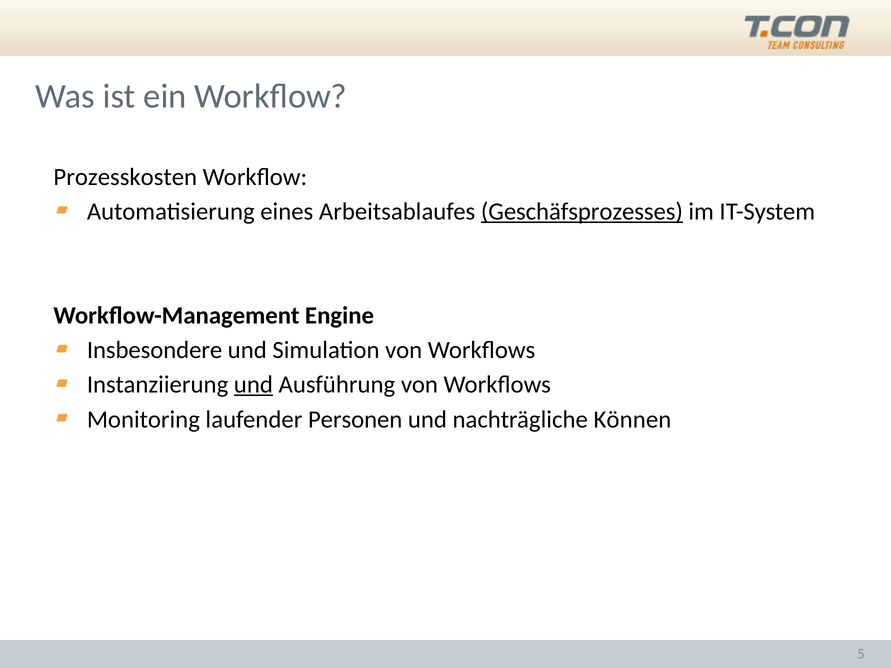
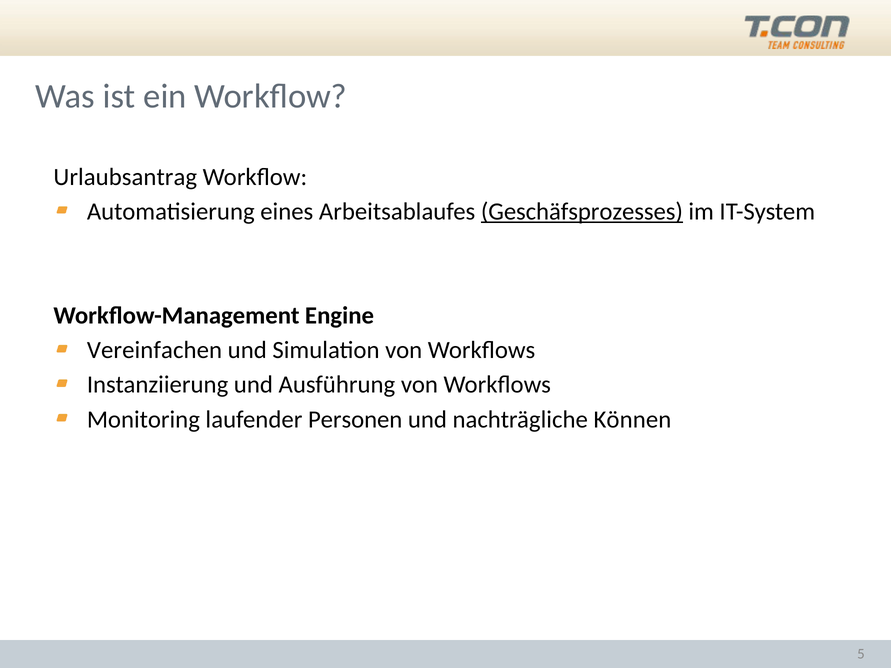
Prozesskosten: Prozesskosten -> Urlaubsantrag
Insbesondere: Insbesondere -> Vereinfachen
und at (253, 385) underline: present -> none
